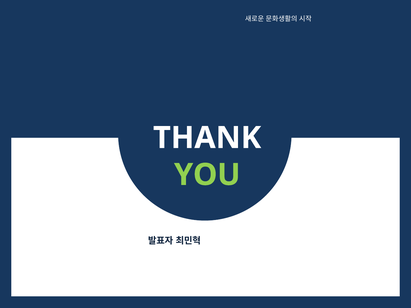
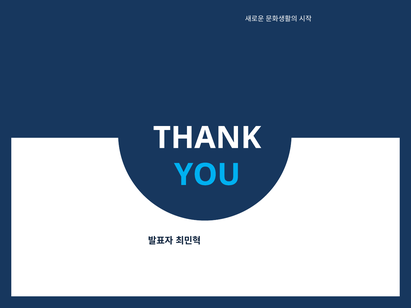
YOU colour: light green -> light blue
